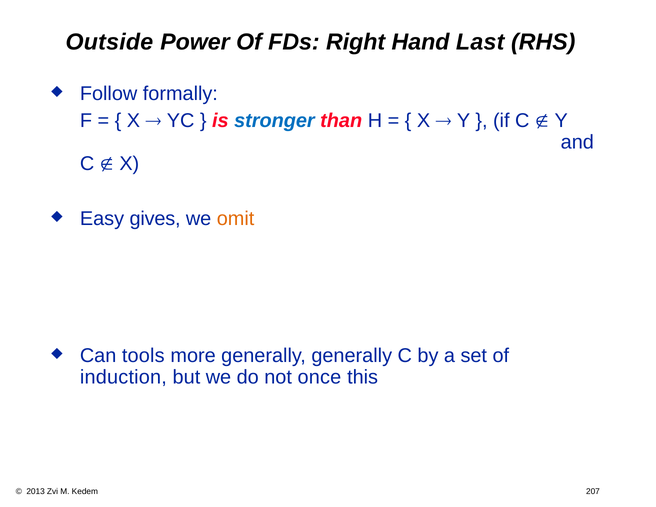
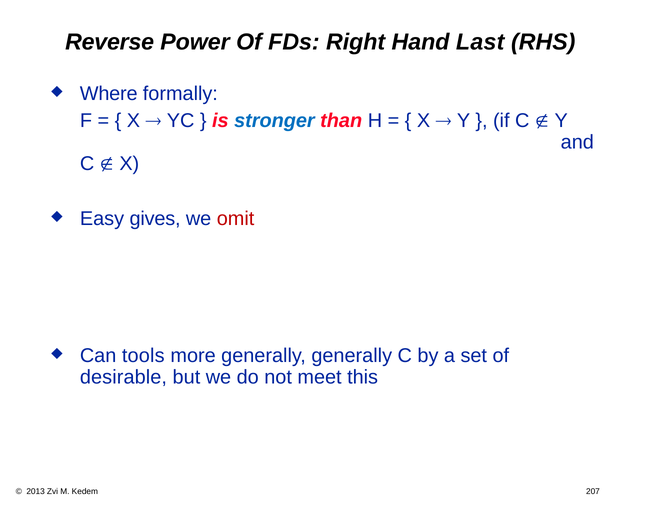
Outside: Outside -> Reverse
Follow: Follow -> Where
omit colour: orange -> red
induction: induction -> desirable
once: once -> meet
